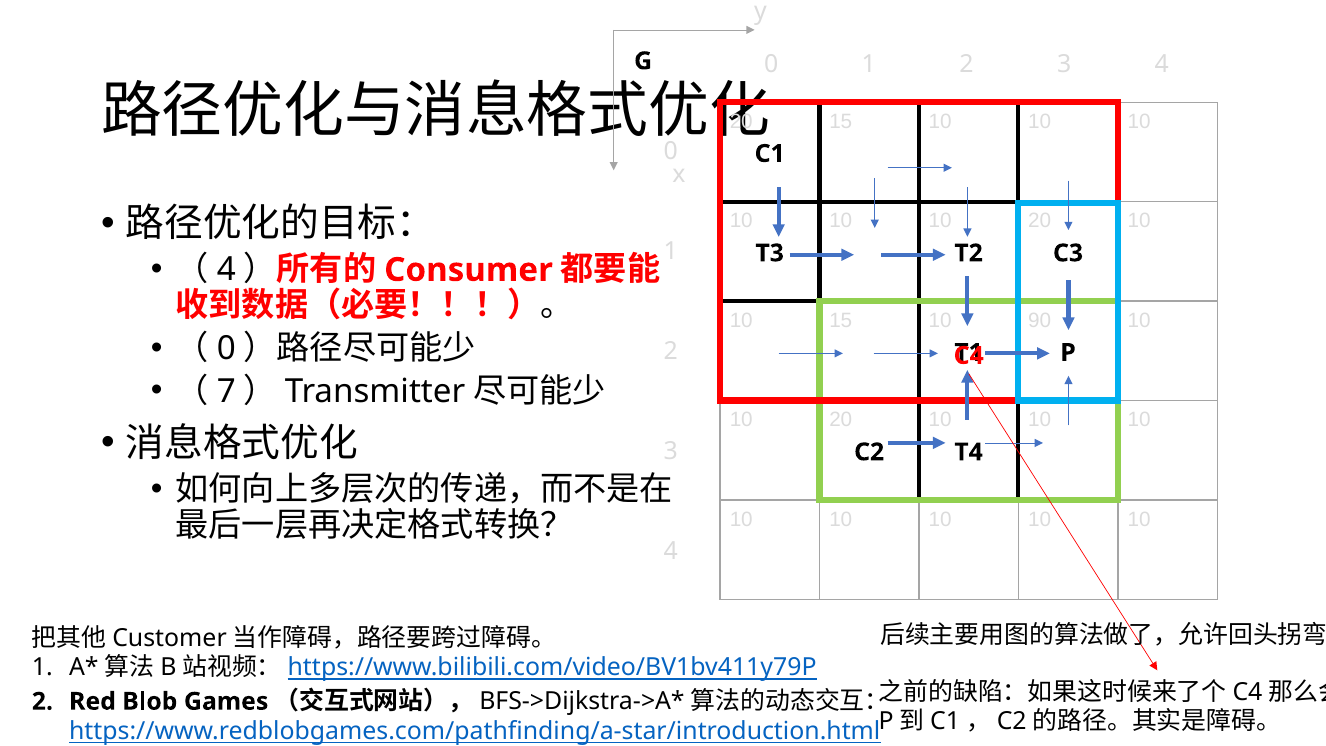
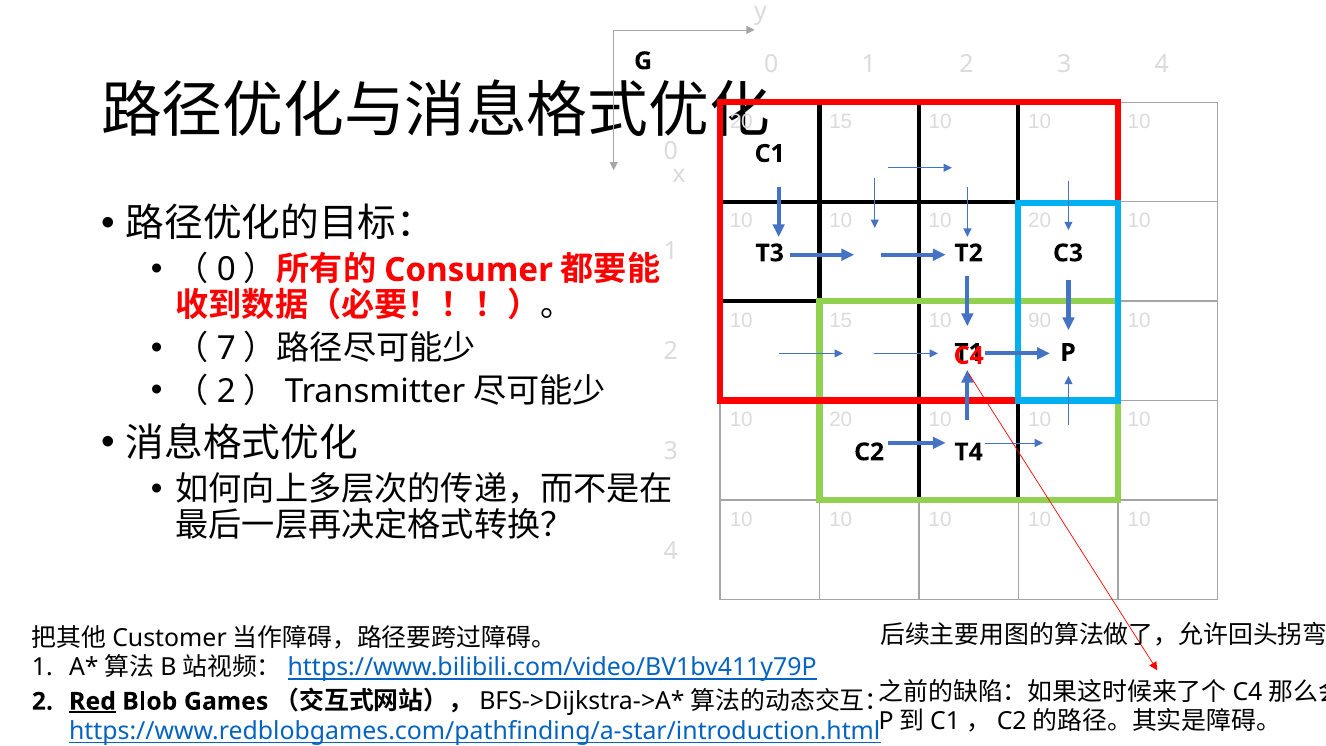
4 at (226, 270): 4 -> 0
0 at (226, 348): 0 -> 7
7 at (226, 391): 7 -> 2
Red underline: none -> present
